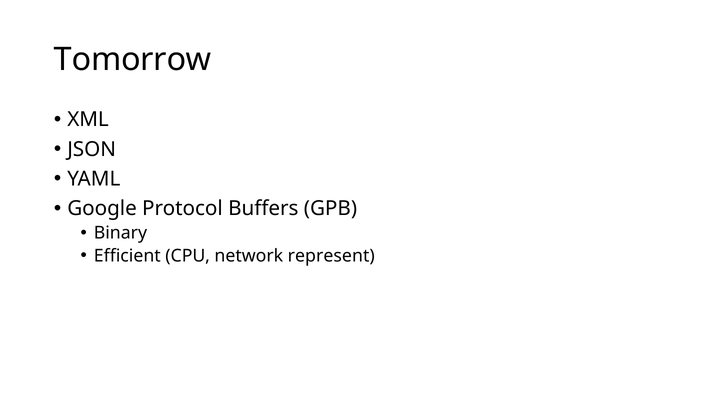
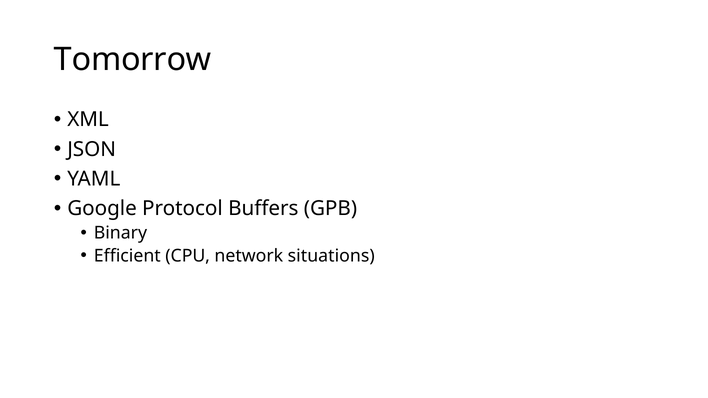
represent: represent -> situations
